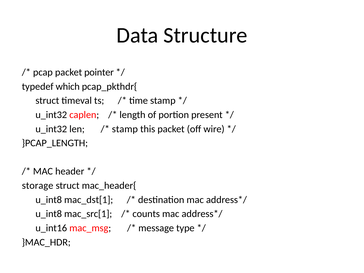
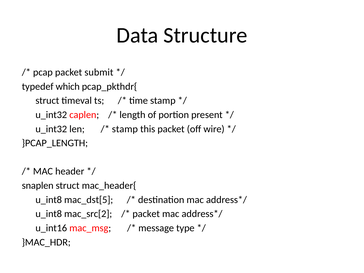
pointer: pointer -> submit
storage: storage -> snaplen
mac_dst[1: mac_dst[1 -> mac_dst[5
mac_src[1: mac_src[1 -> mac_src[2
counts at (146, 214): counts -> packet
